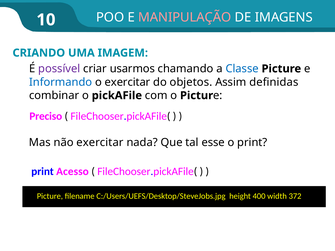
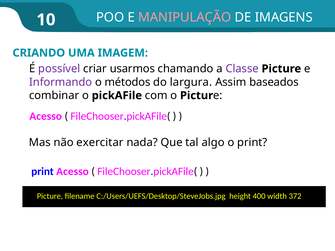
Classe colour: blue -> purple
Informando colour: blue -> purple
o exercitar: exercitar -> métodos
objetos: objetos -> largura
definidas: definidas -> baseados
Preciso at (46, 116): Preciso -> Acesso
esse: esse -> algo
